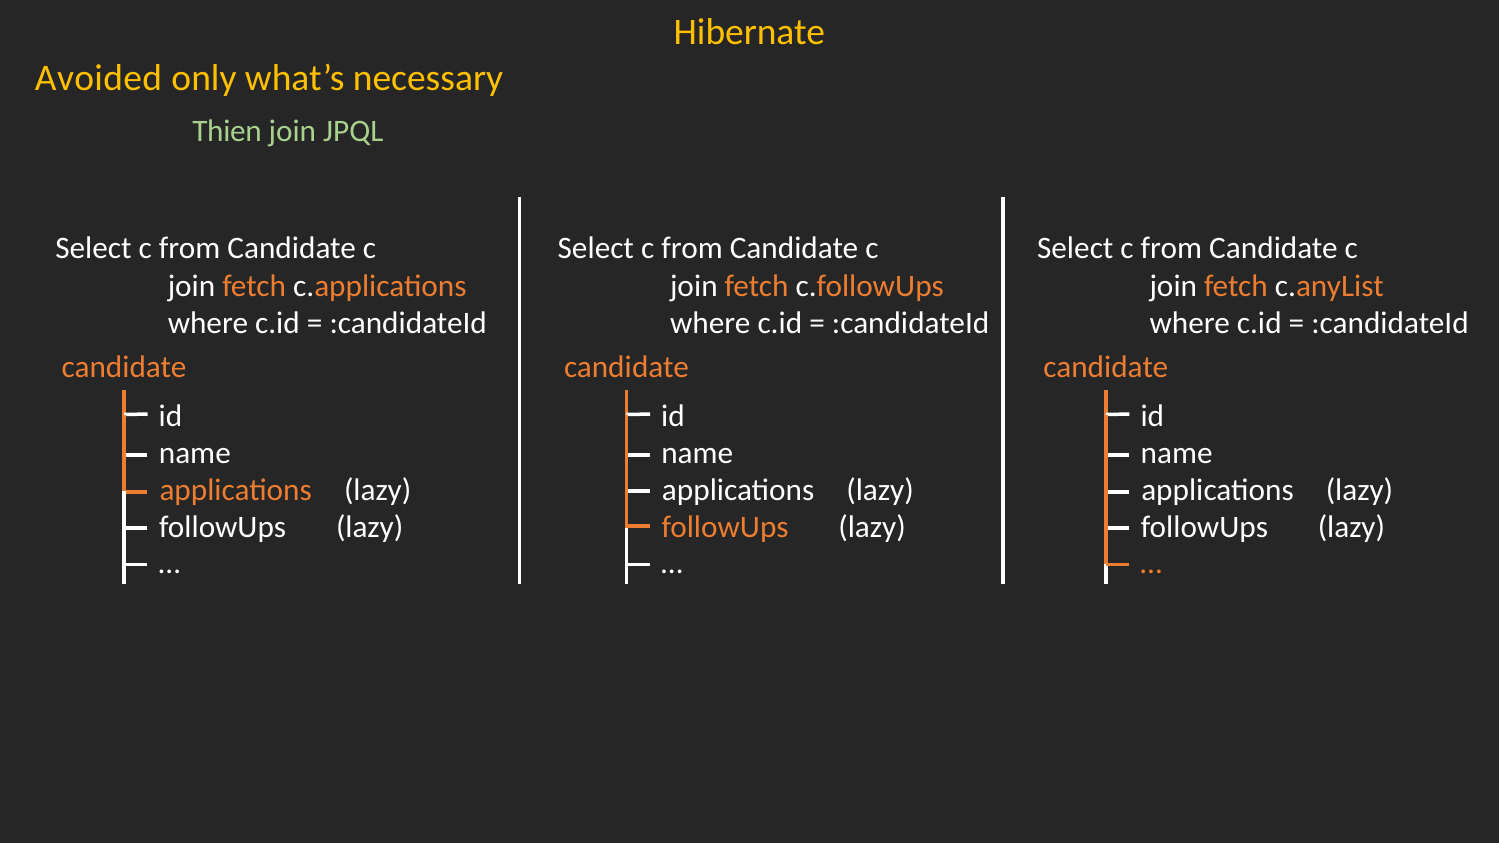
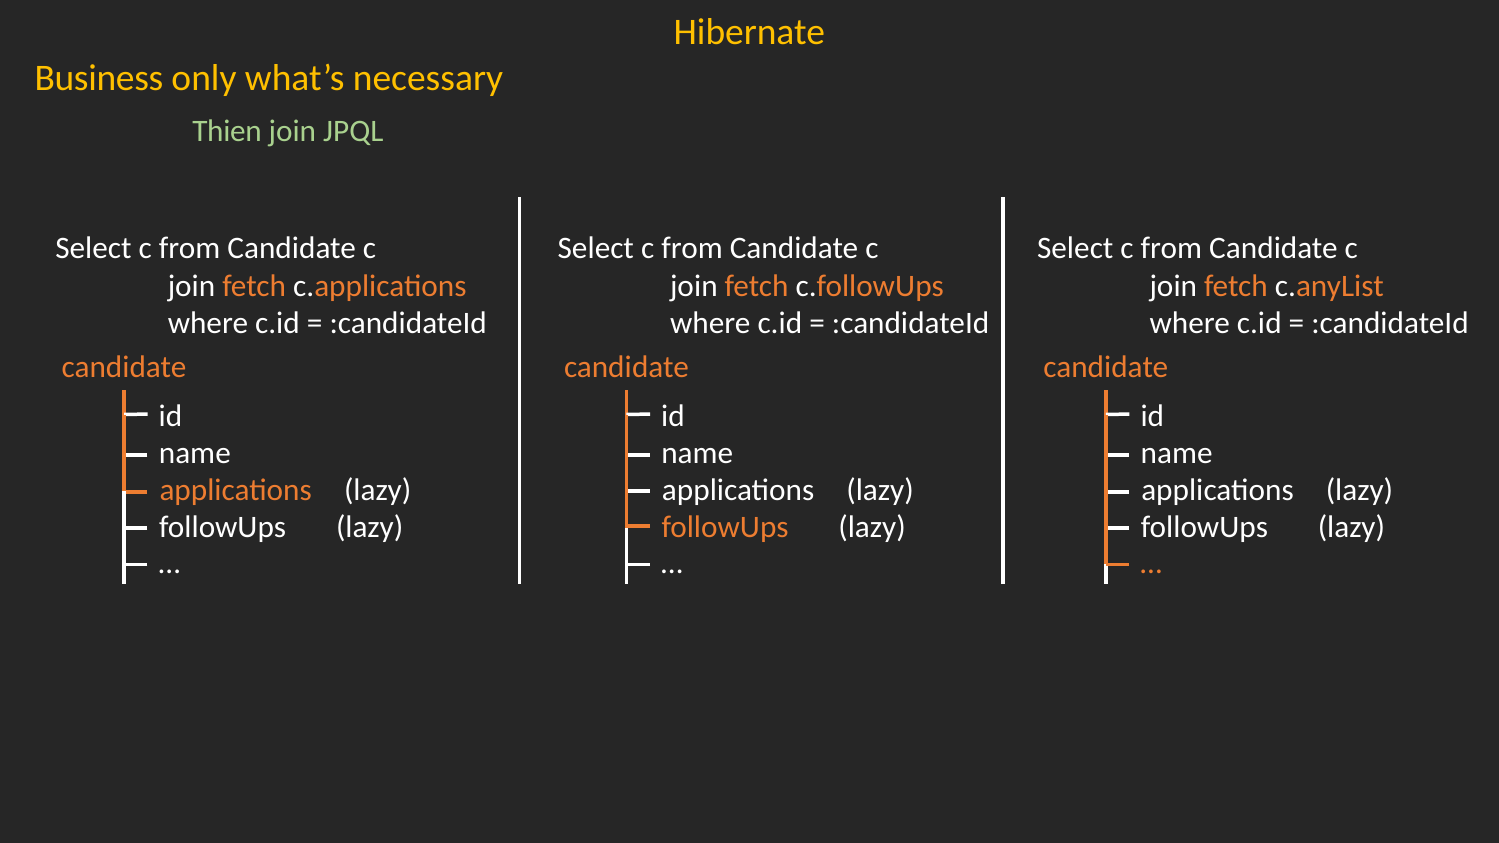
Avoided: Avoided -> Business
